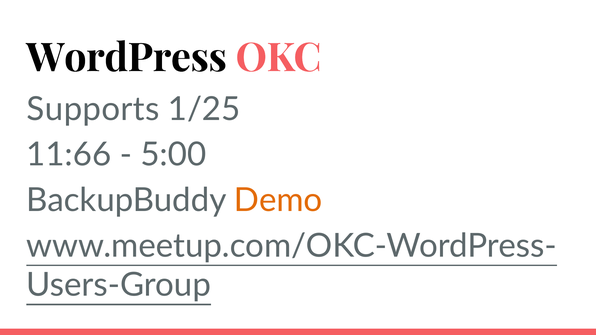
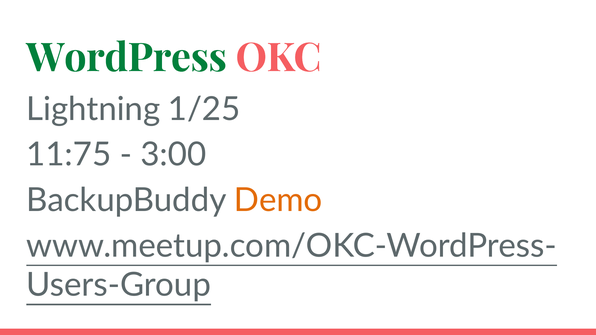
WordPress colour: black -> green
Supports: Supports -> Lightning
11:66: 11:66 -> 11:75
5:00: 5:00 -> 3:00
